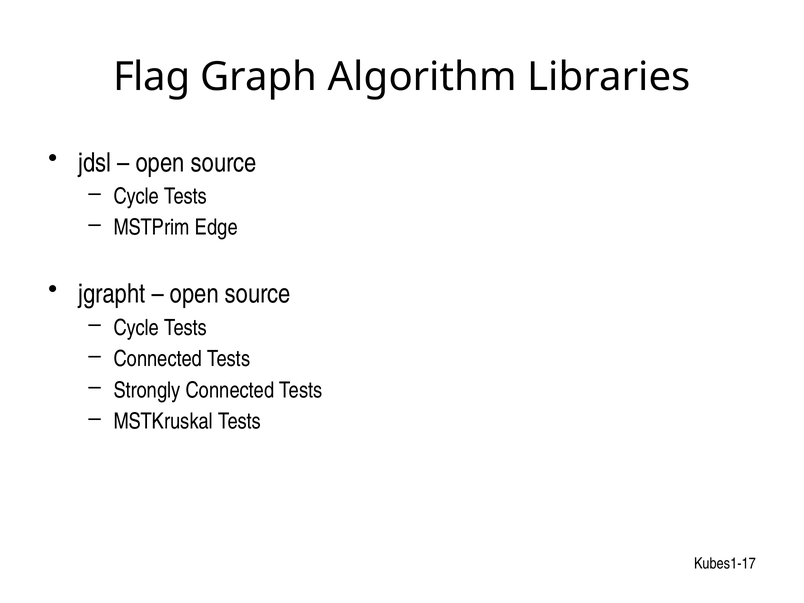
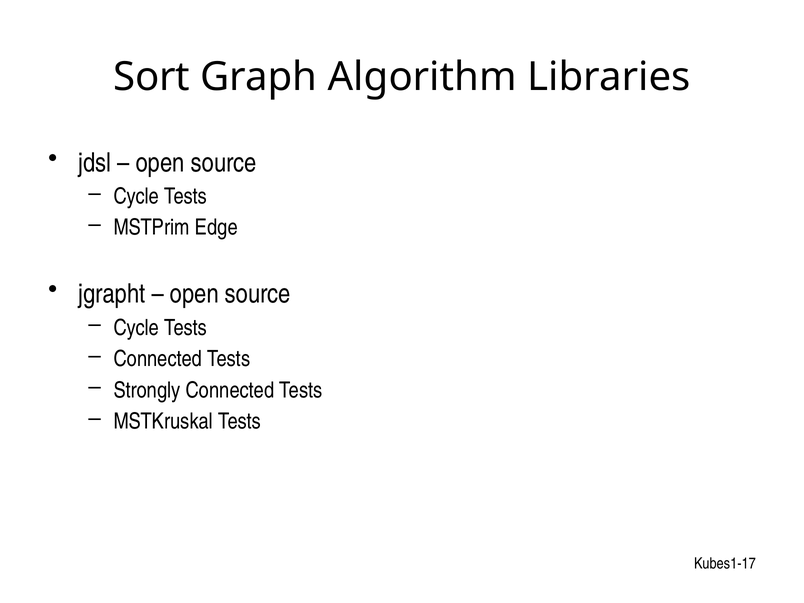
Flag: Flag -> Sort
